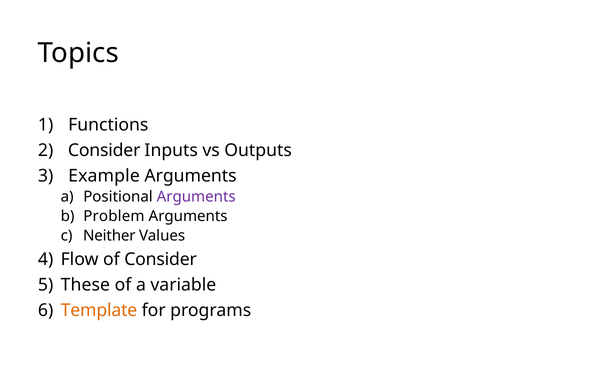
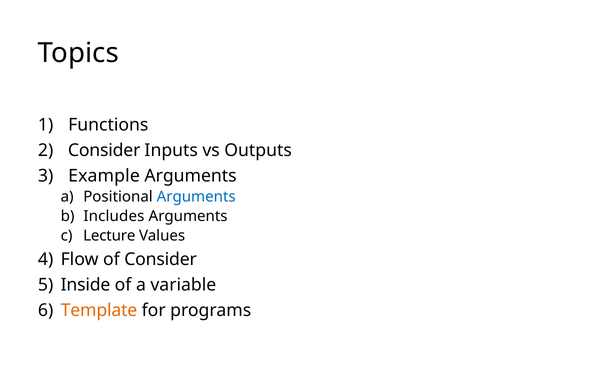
Arguments at (196, 196) colour: purple -> blue
Problem: Problem -> Includes
Neither: Neither -> Lecture
These: These -> Inside
